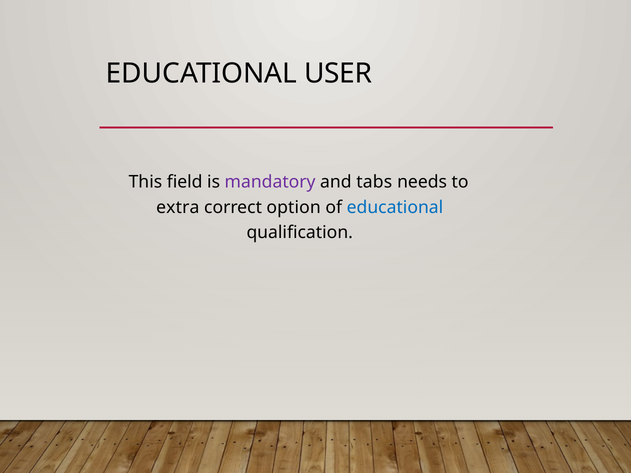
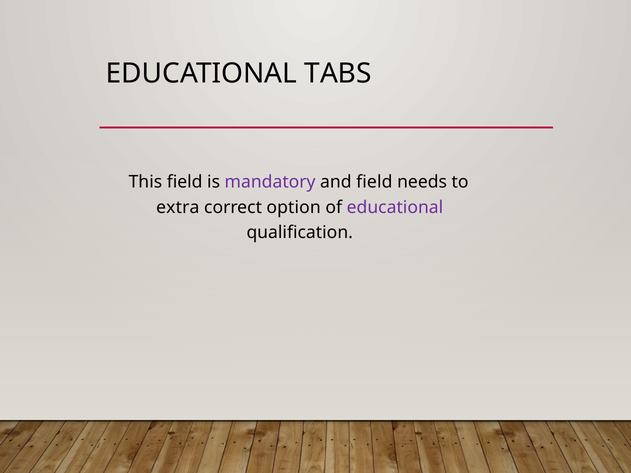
USER: USER -> TABS
and tabs: tabs -> field
educational at (395, 207) colour: blue -> purple
